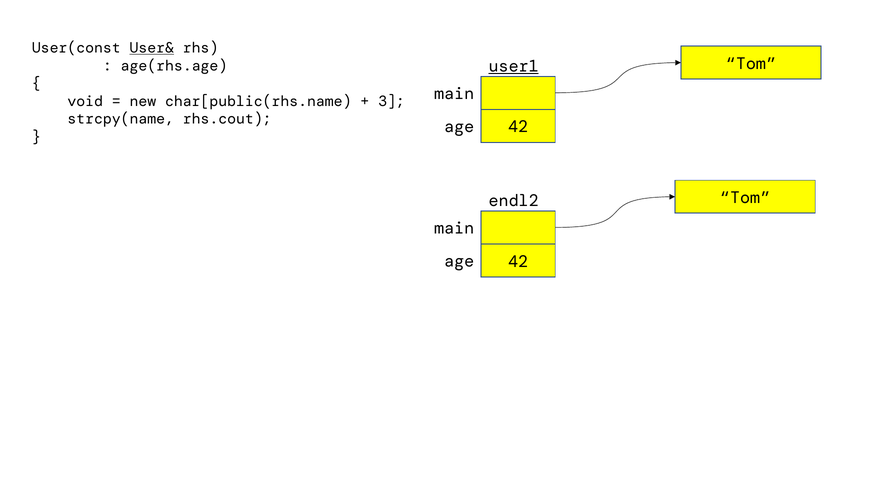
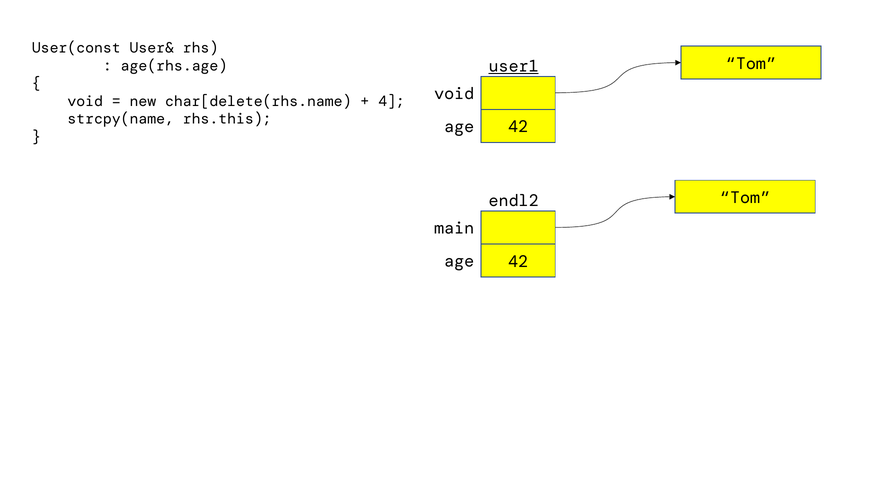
User& underline: present -> none
main at (454, 94): main -> void
char[public(rhs.name: char[public(rhs.name -> char[delete(rhs.name
3: 3 -> 4
rhs.cout: rhs.cout -> rhs.this
